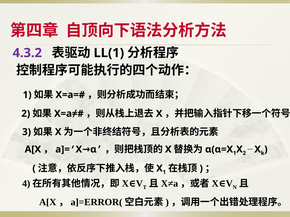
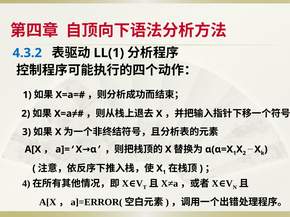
4.3.2 colour: purple -> blue
